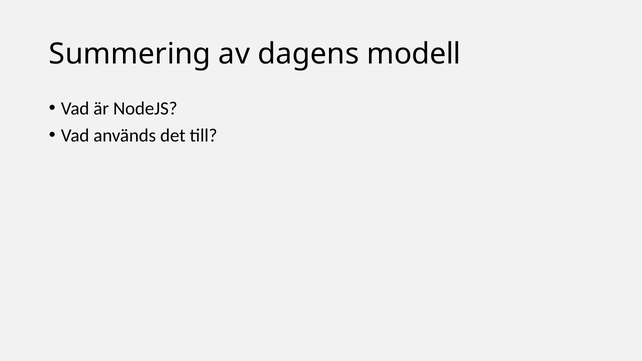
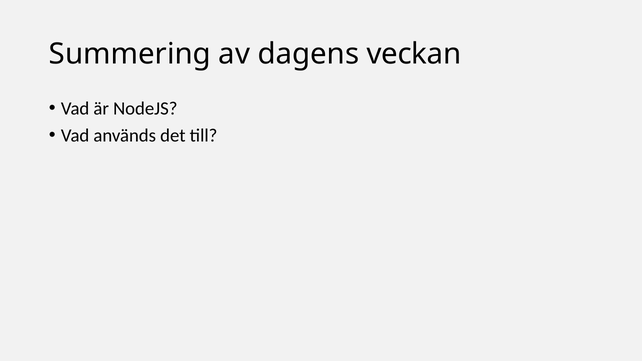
modell: modell -> veckan
